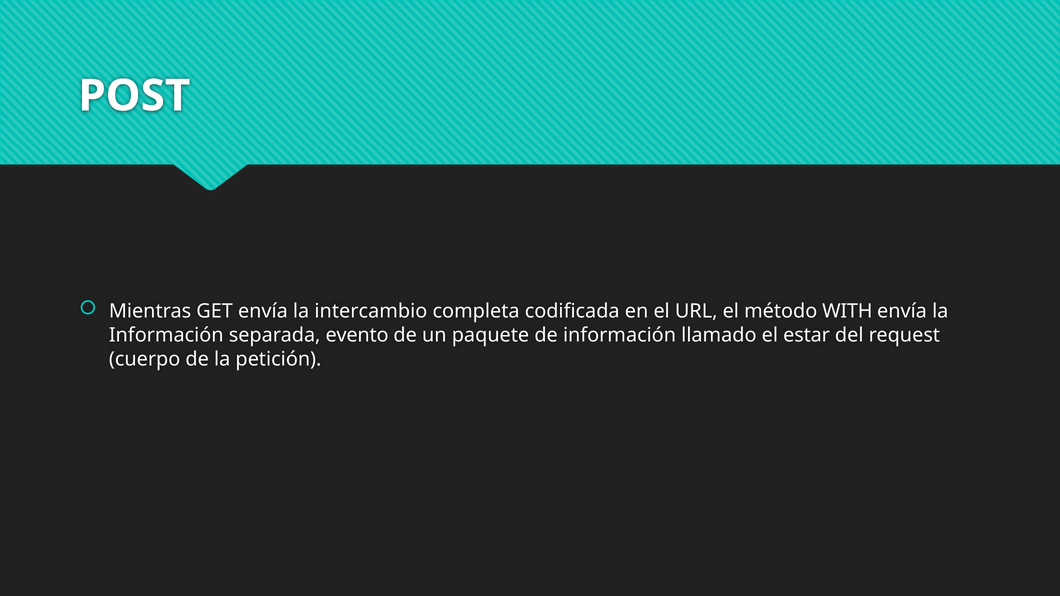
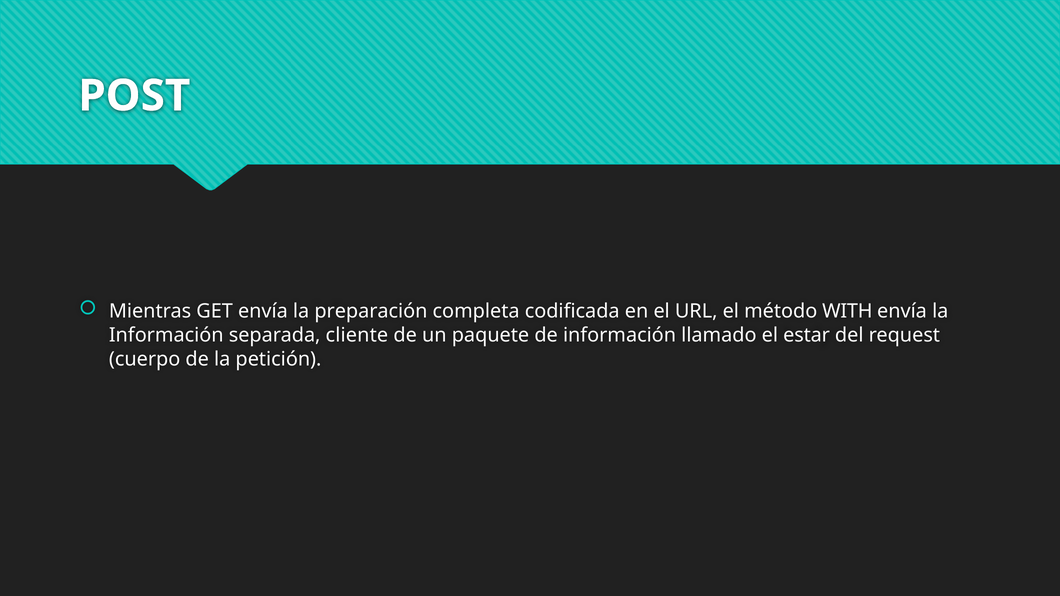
intercambio: intercambio -> preparación
evento: evento -> cliente
